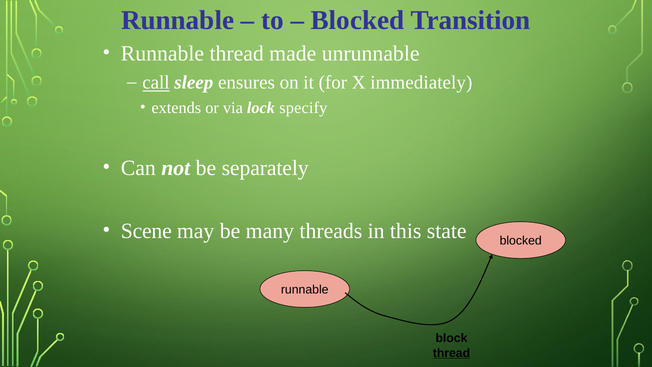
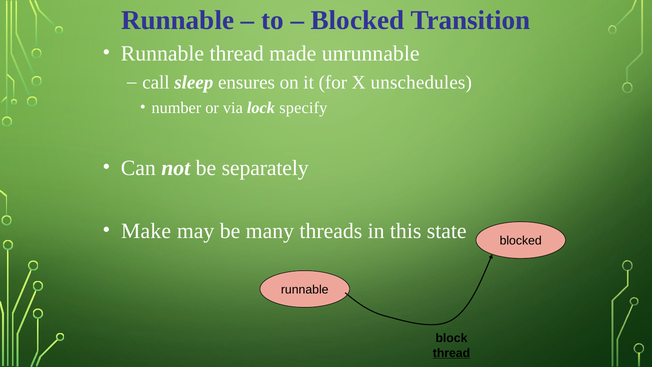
call underline: present -> none
immediately: immediately -> unschedules
extends: extends -> number
Scene: Scene -> Make
